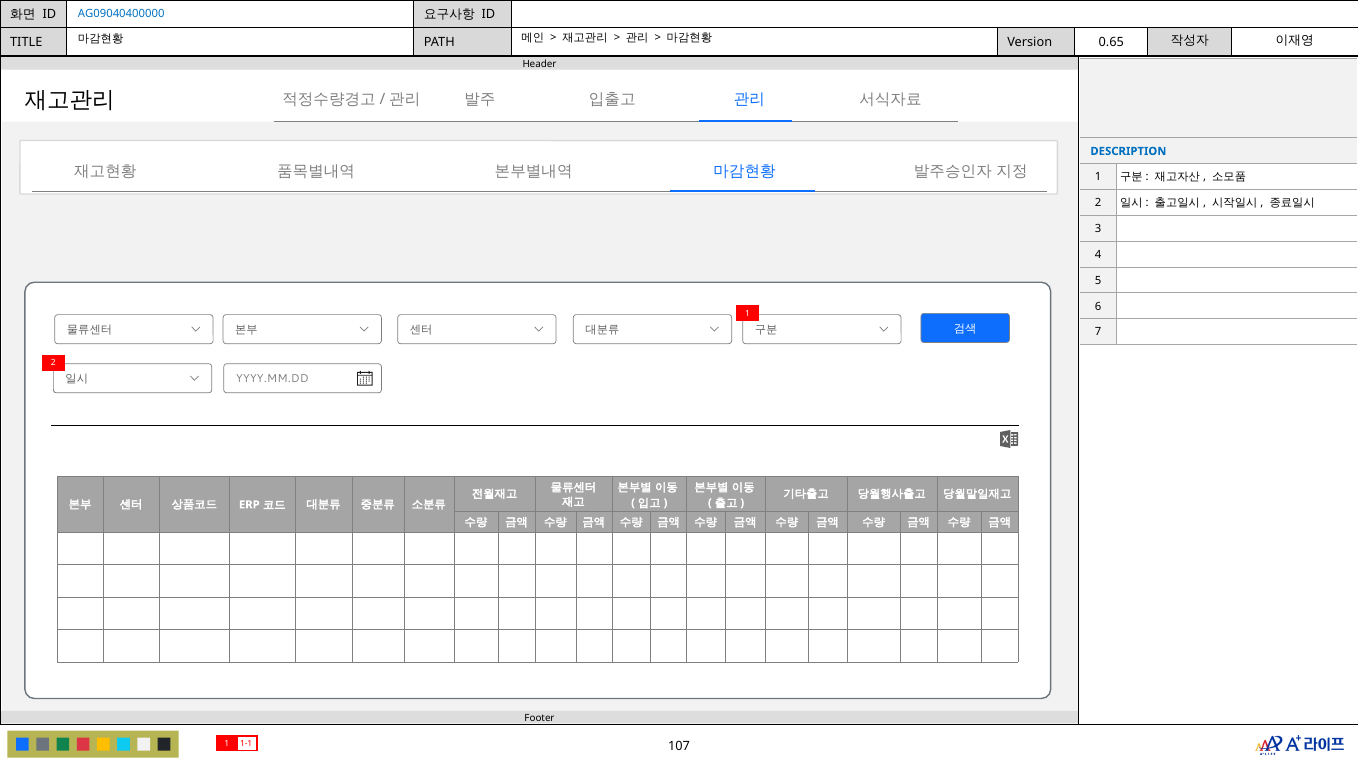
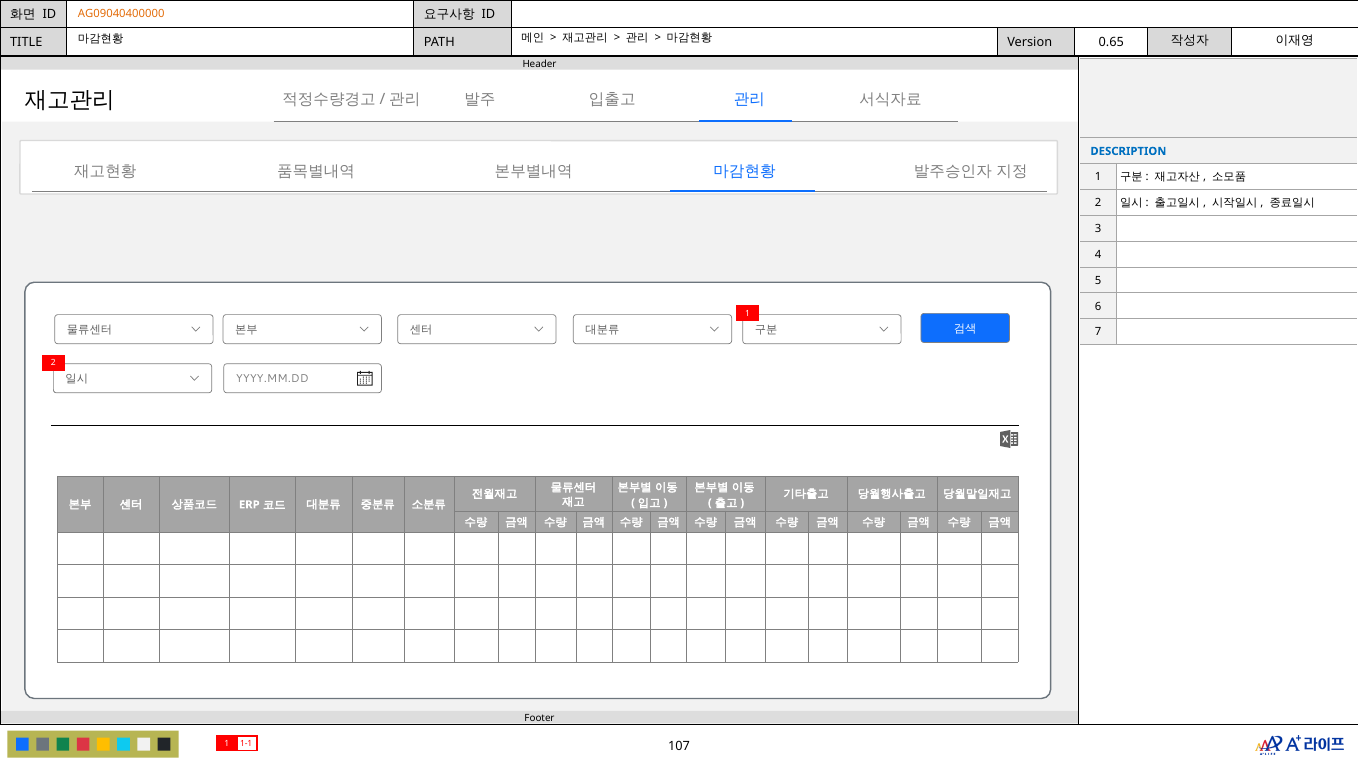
AG09040400000 colour: blue -> orange
